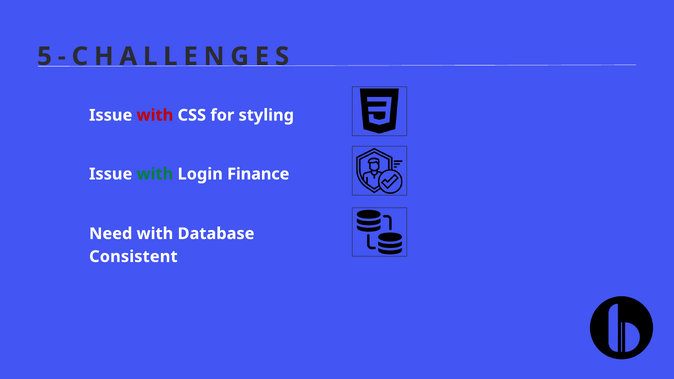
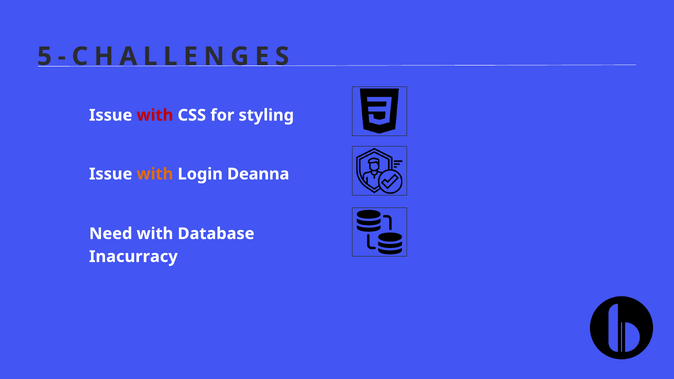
with at (155, 174) colour: green -> orange
Finance: Finance -> Deanna
Consistent: Consistent -> Inacurracy
